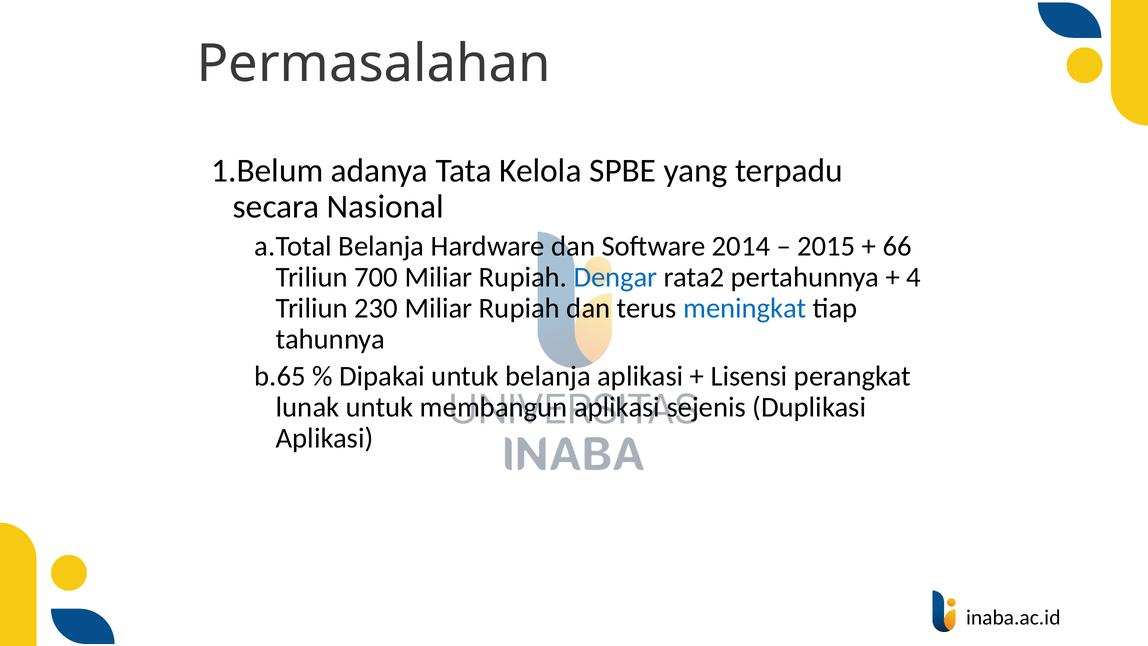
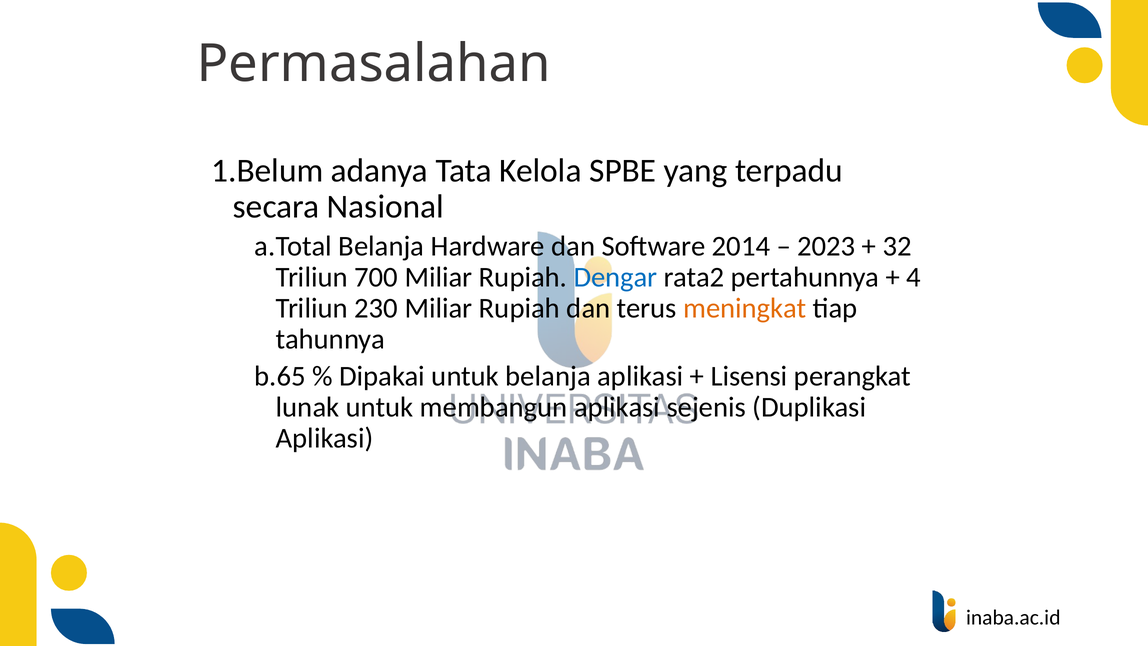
2015: 2015 -> 2023
66: 66 -> 32
meningkat colour: blue -> orange
